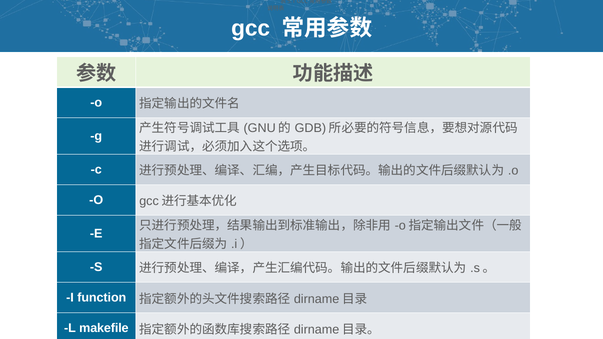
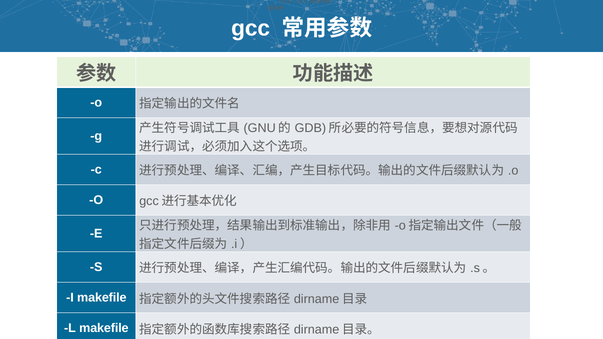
I function: function -> makefile
